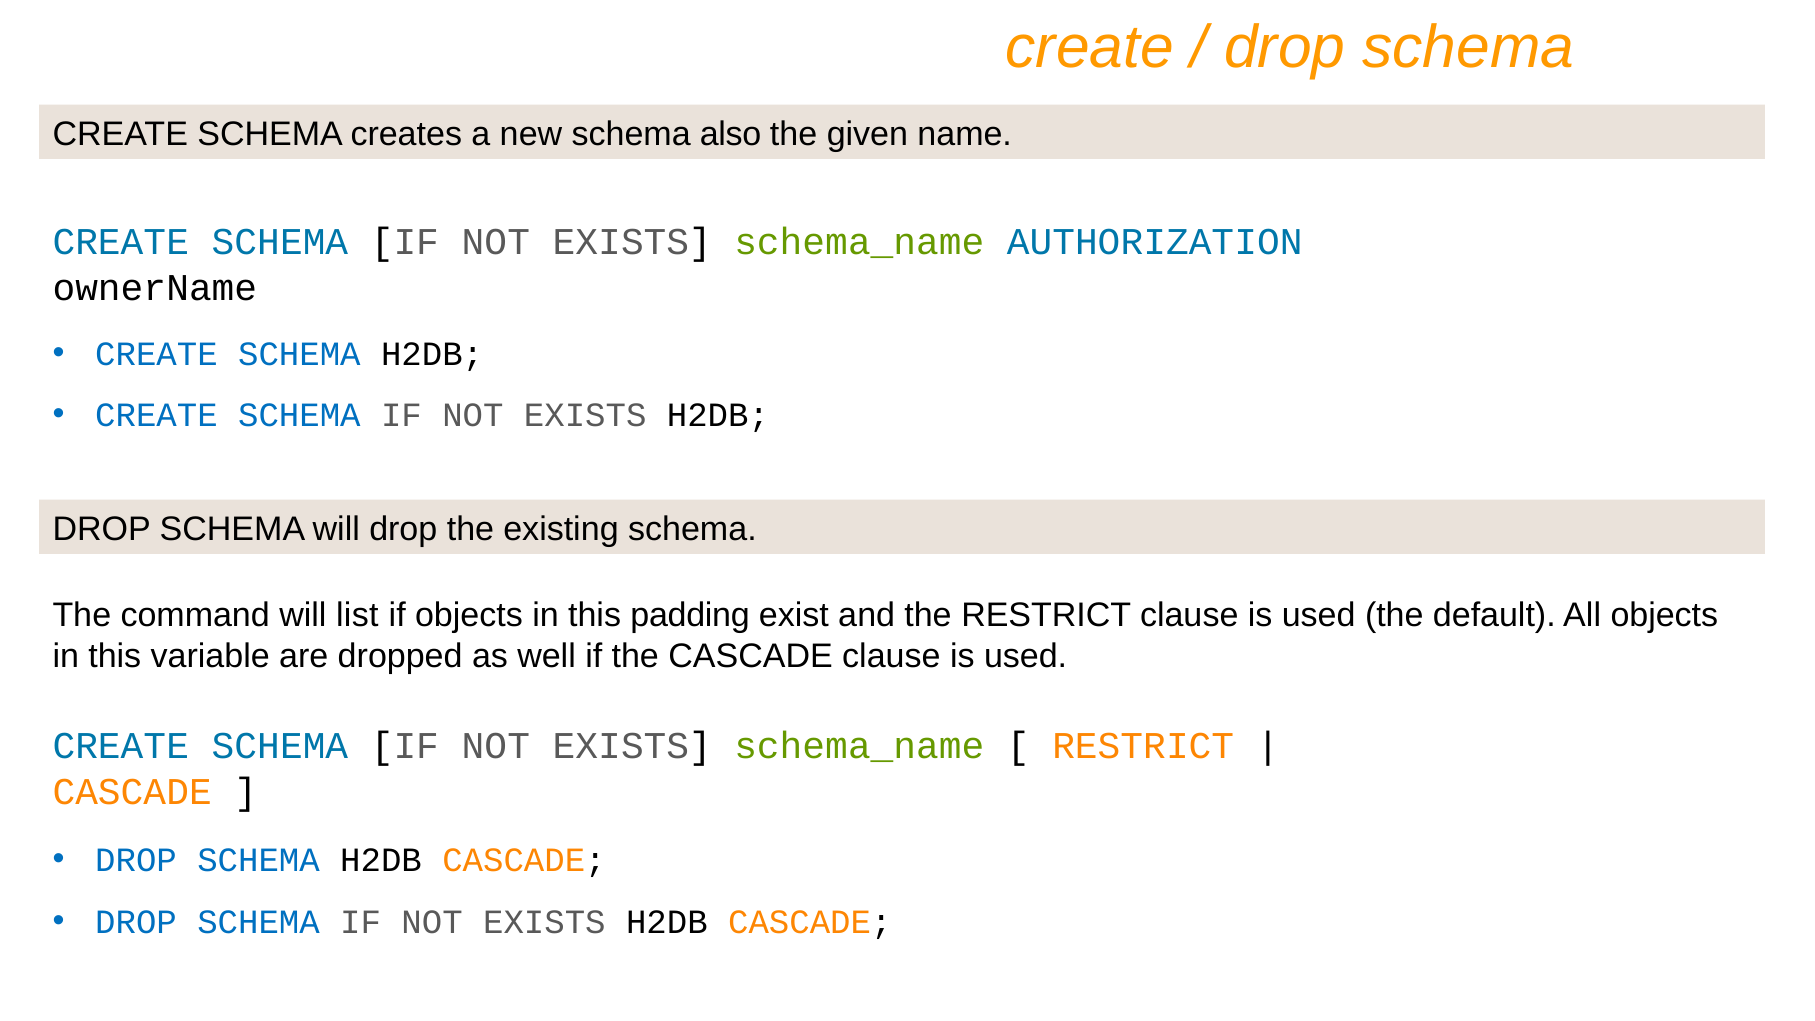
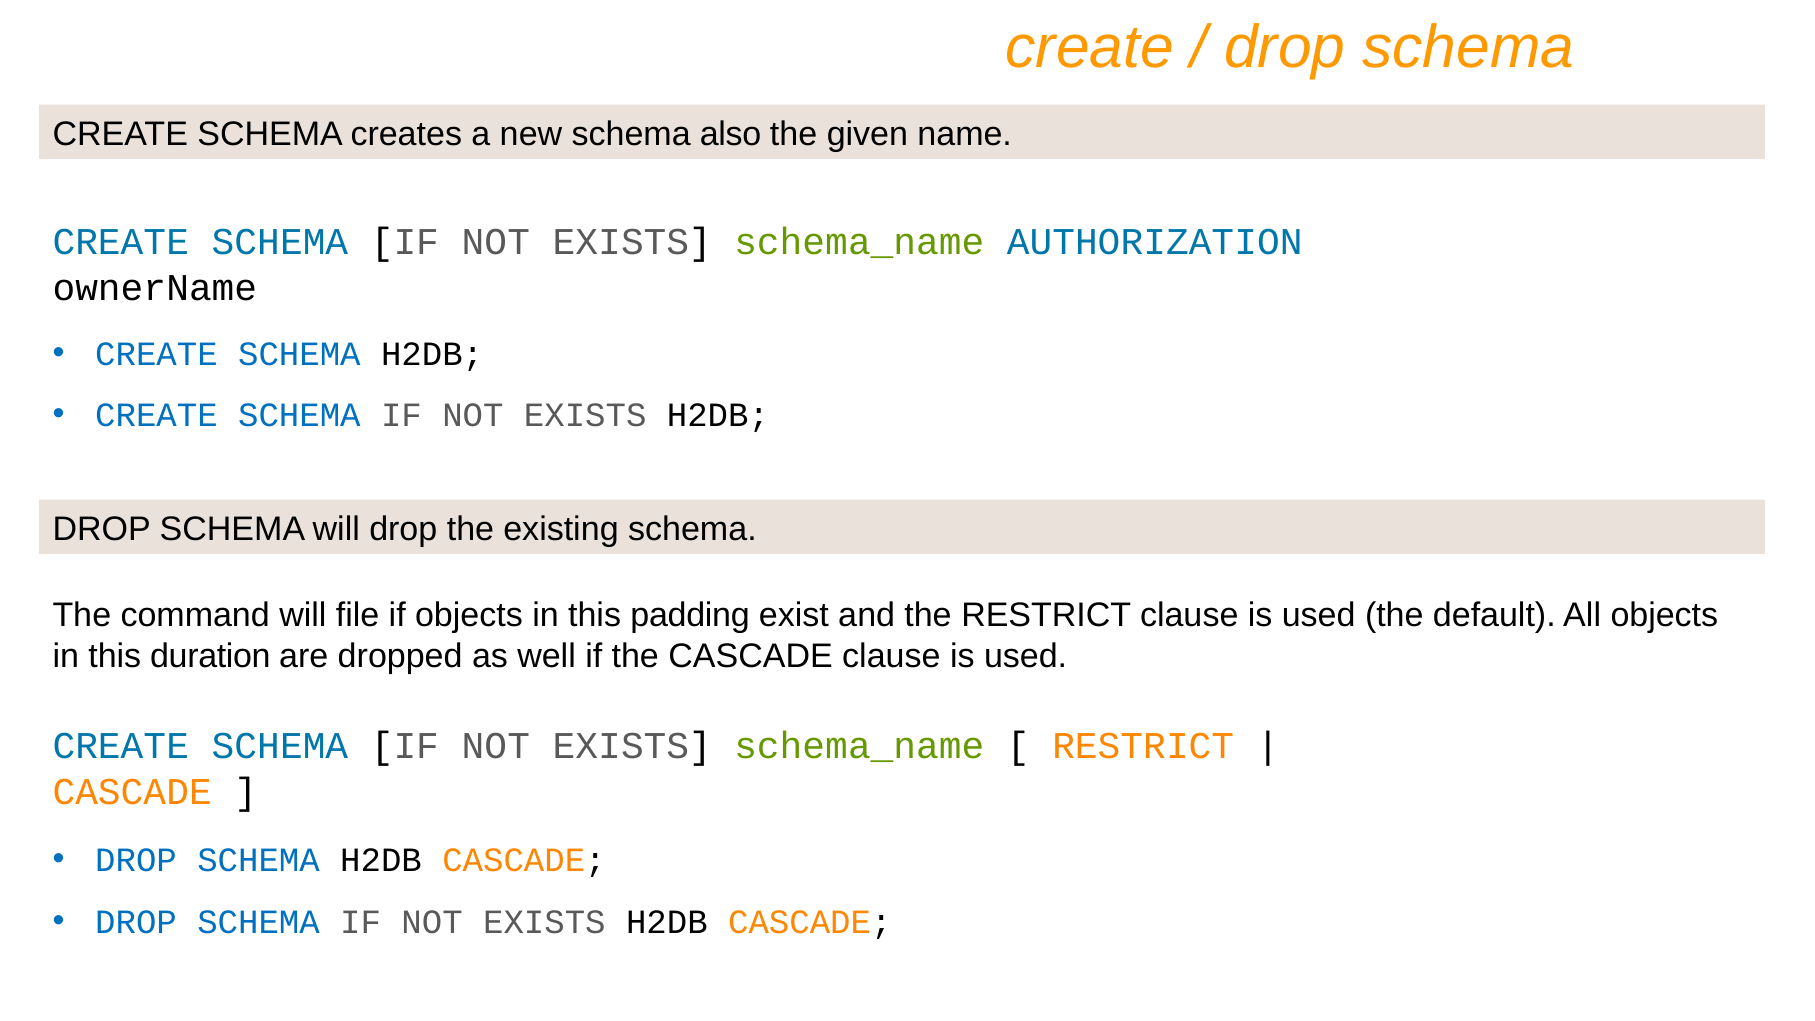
list: list -> file
variable: variable -> duration
